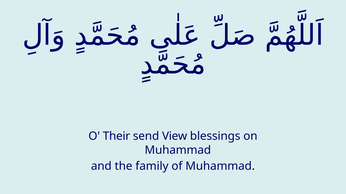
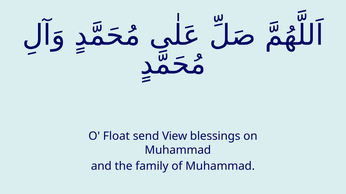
Their: Their -> Float
